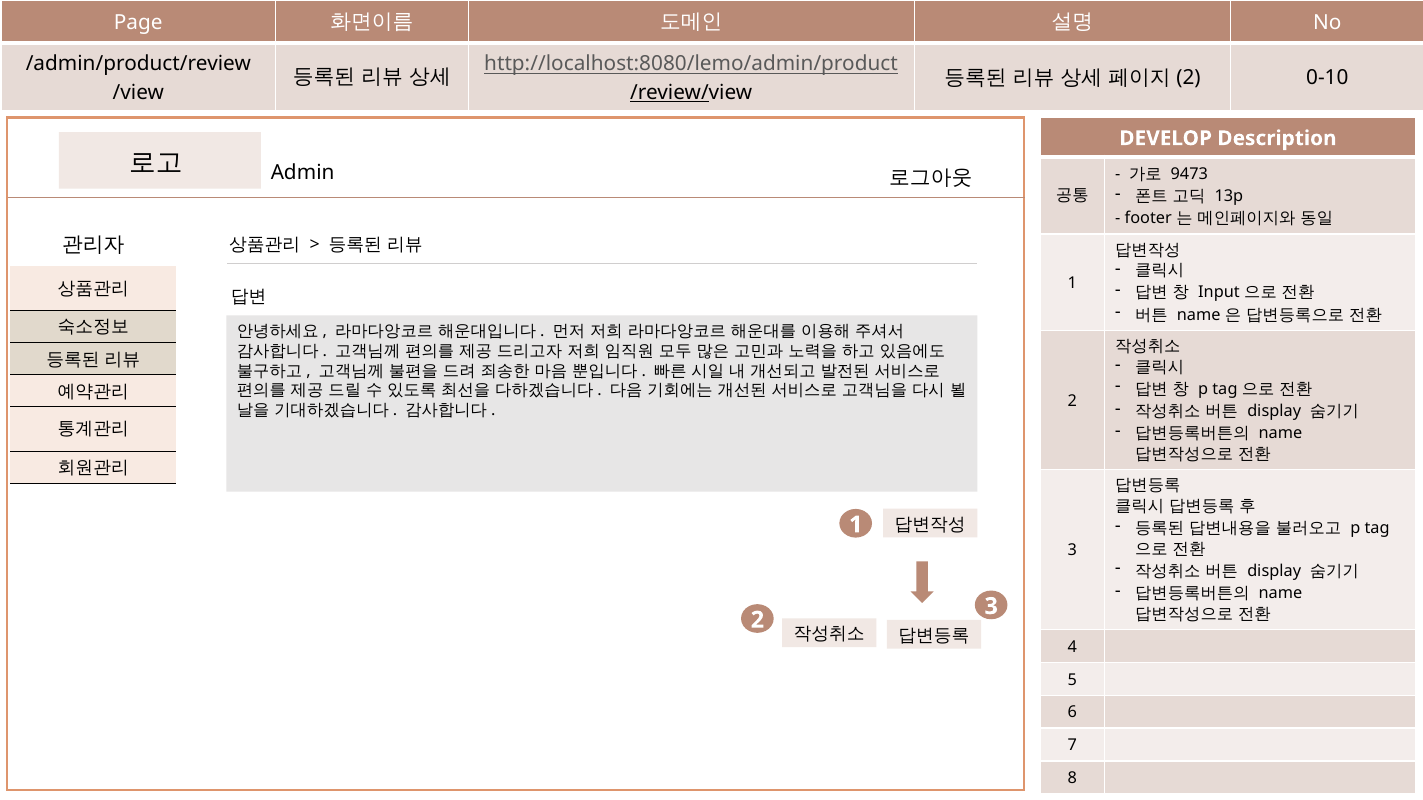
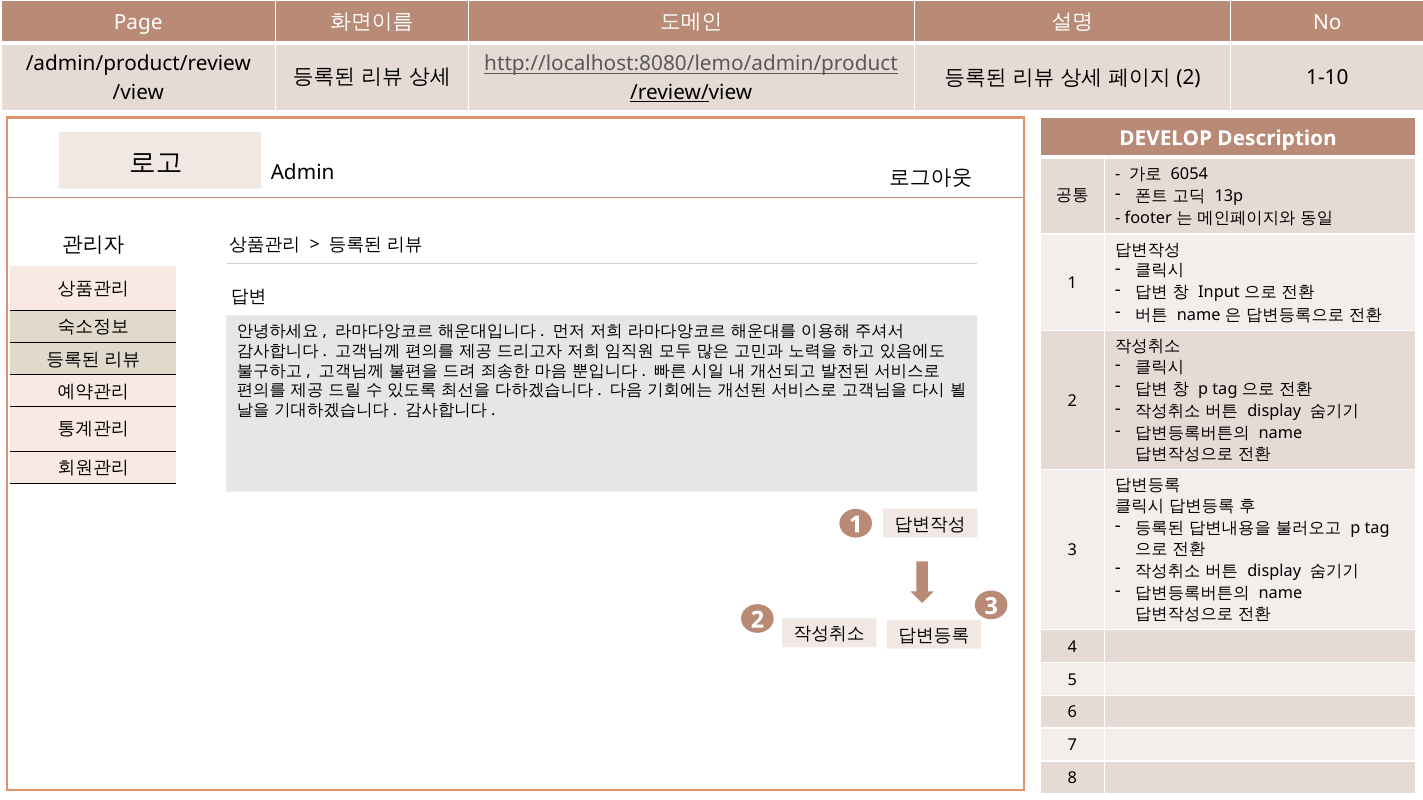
0-10: 0-10 -> 1-10
9473: 9473 -> 6054
